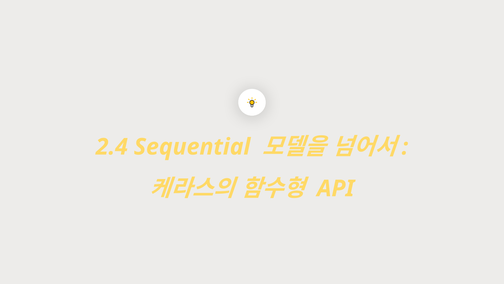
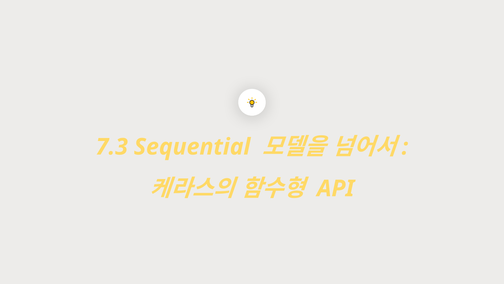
2.4: 2.4 -> 7.3
